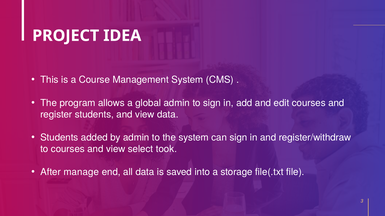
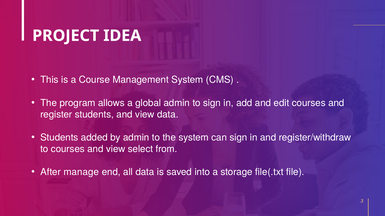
took: took -> from
